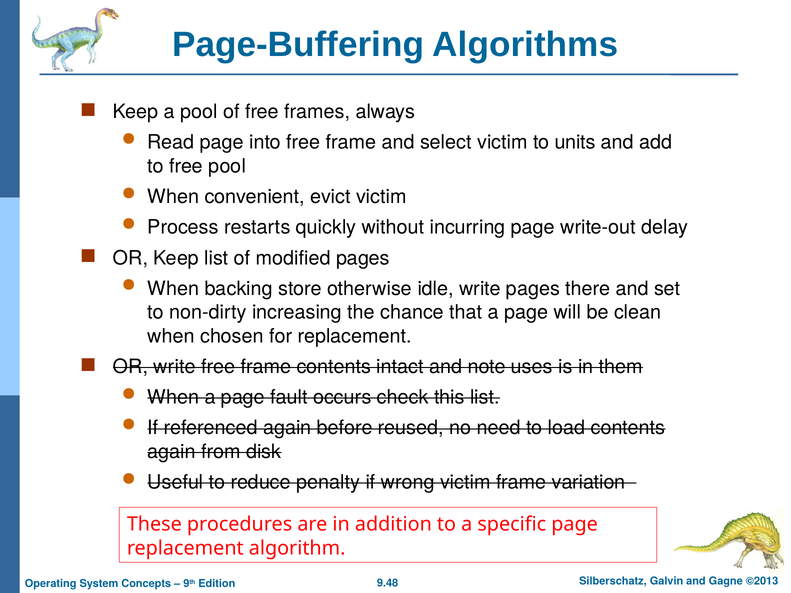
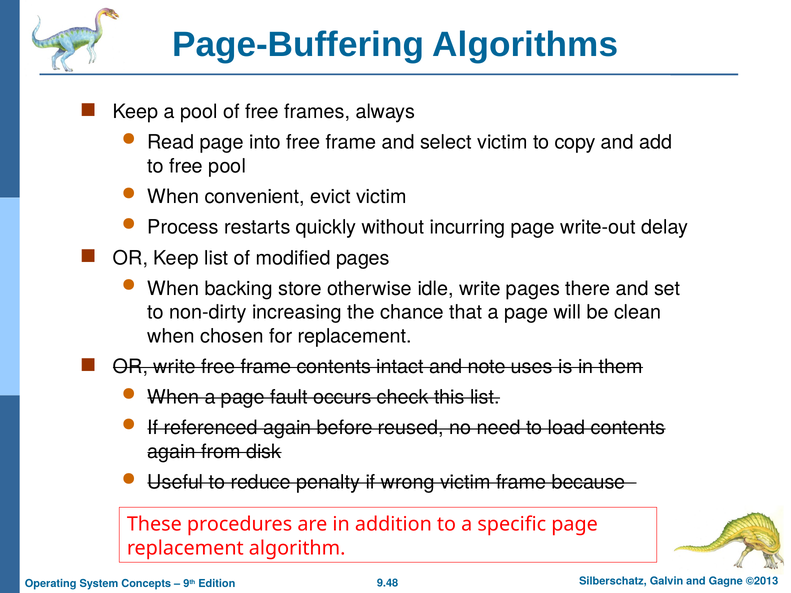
units: units -> copy
variation: variation -> because
